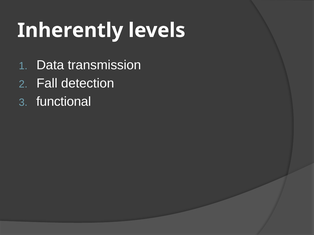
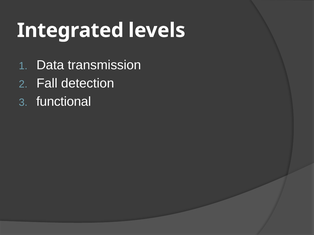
Inherently: Inherently -> Integrated
